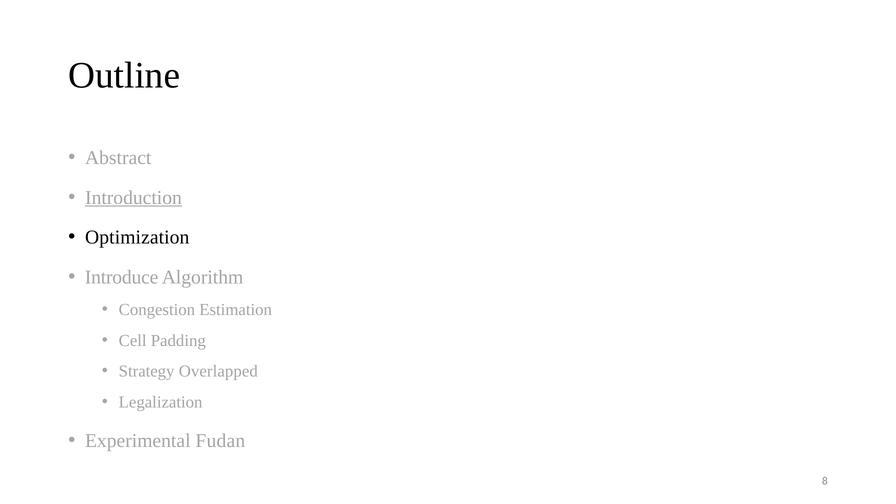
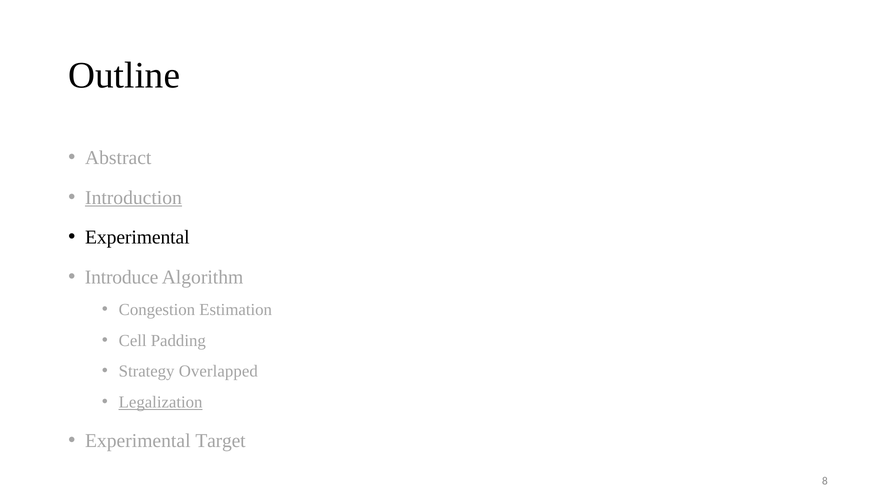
Optimization at (137, 237): Optimization -> Experimental
Legalization underline: none -> present
Fudan: Fudan -> Target
